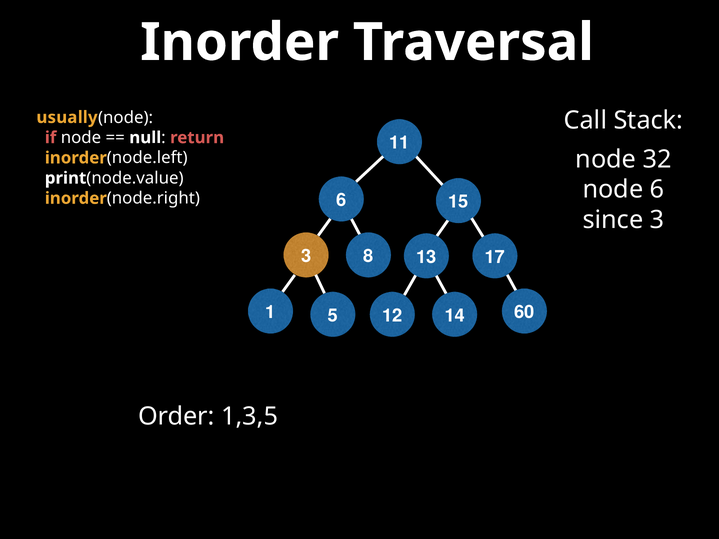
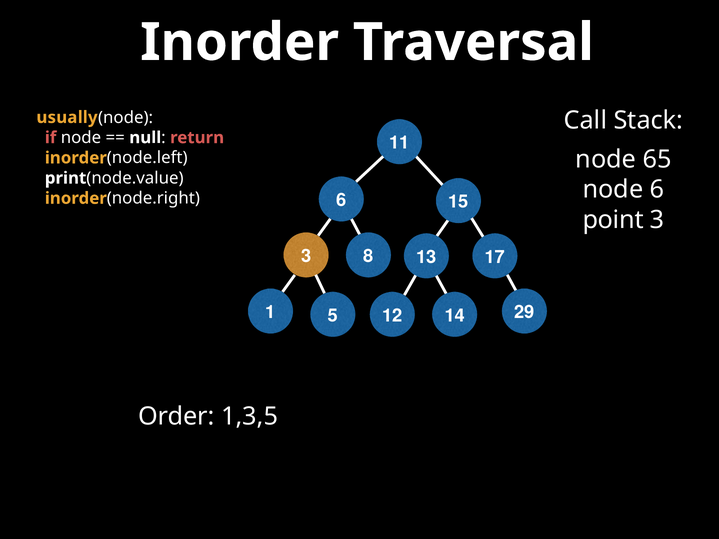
32: 32 -> 65
since: since -> point
60: 60 -> 29
